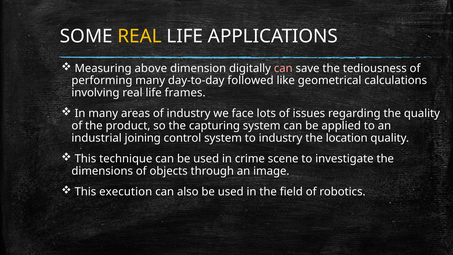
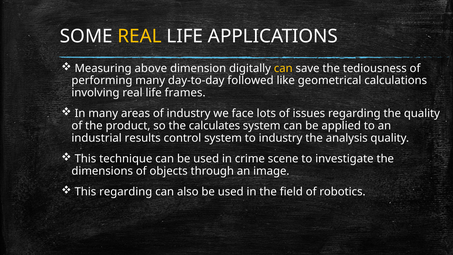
can at (283, 68) colour: pink -> yellow
capturing: capturing -> calculates
joining: joining -> results
location: location -> analysis
This execution: execution -> regarding
